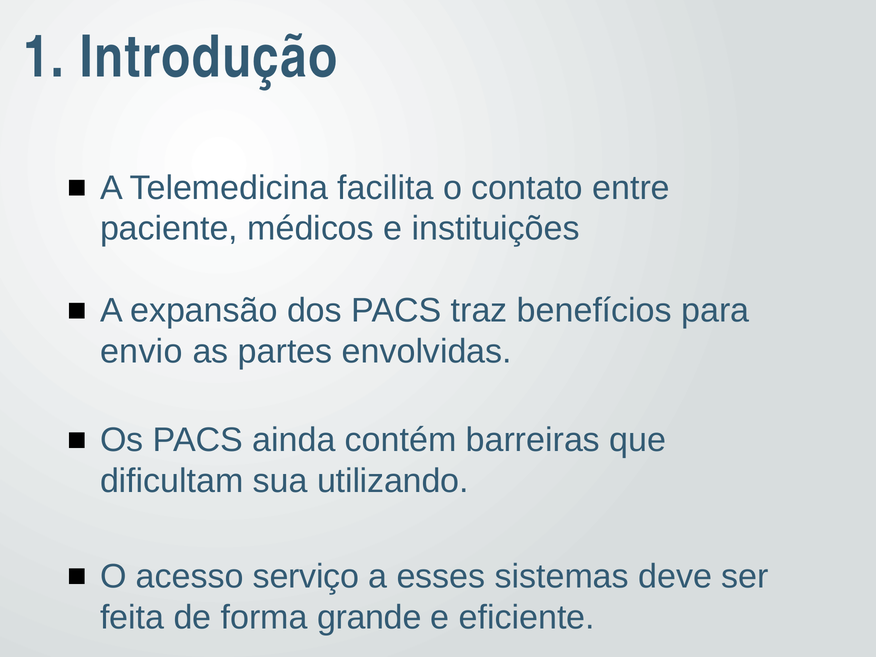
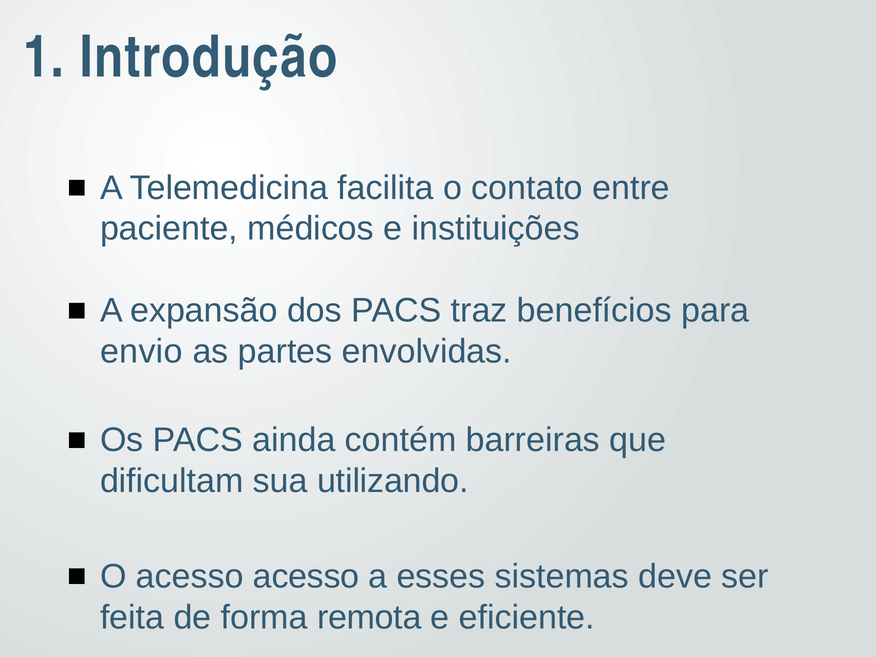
acesso serviço: serviço -> acesso
grande: grande -> remota
